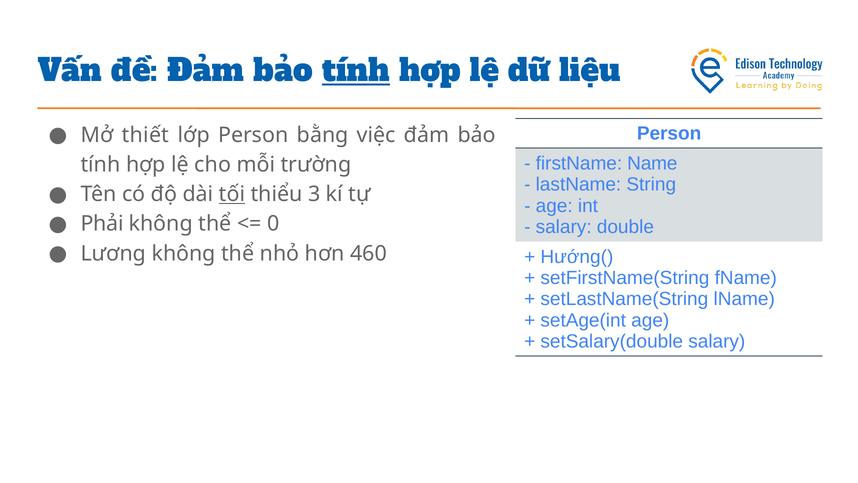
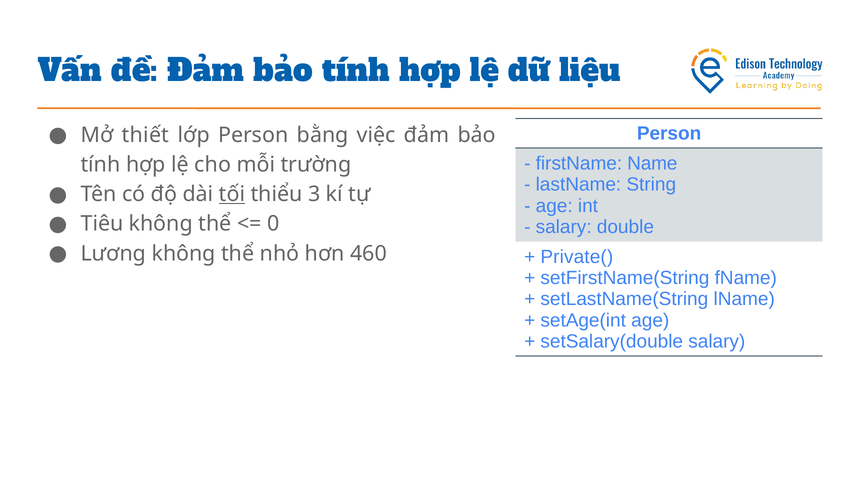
tính at (356, 71) underline: present -> none
Phải: Phải -> Tiêu
Hướng(: Hướng( -> Private(
